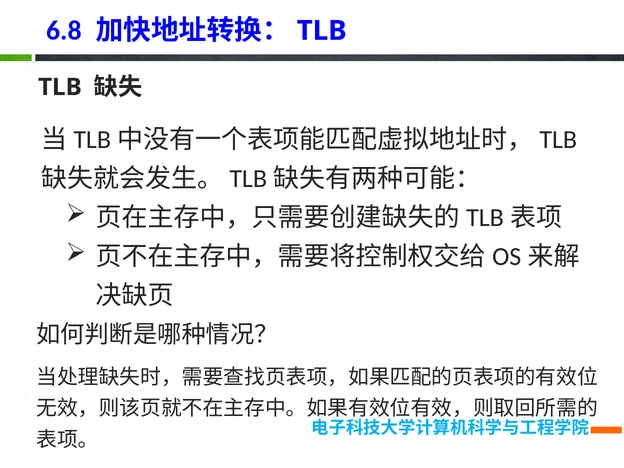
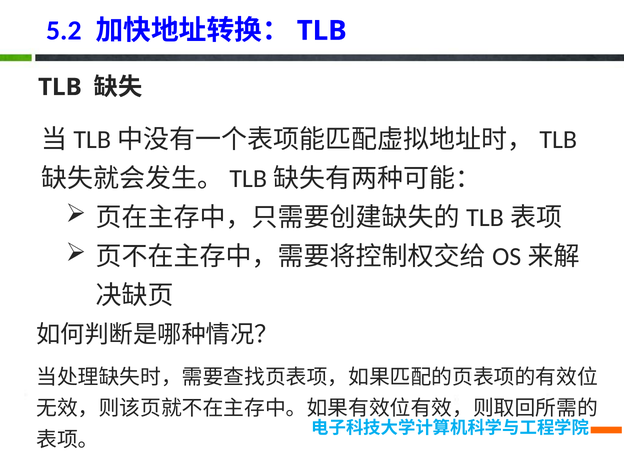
6.8: 6.8 -> 5.2
